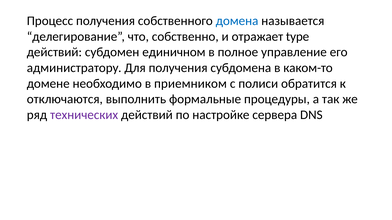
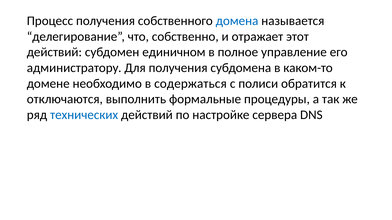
type: type -> этот
приемником: приемником -> содержаться
технических colour: purple -> blue
